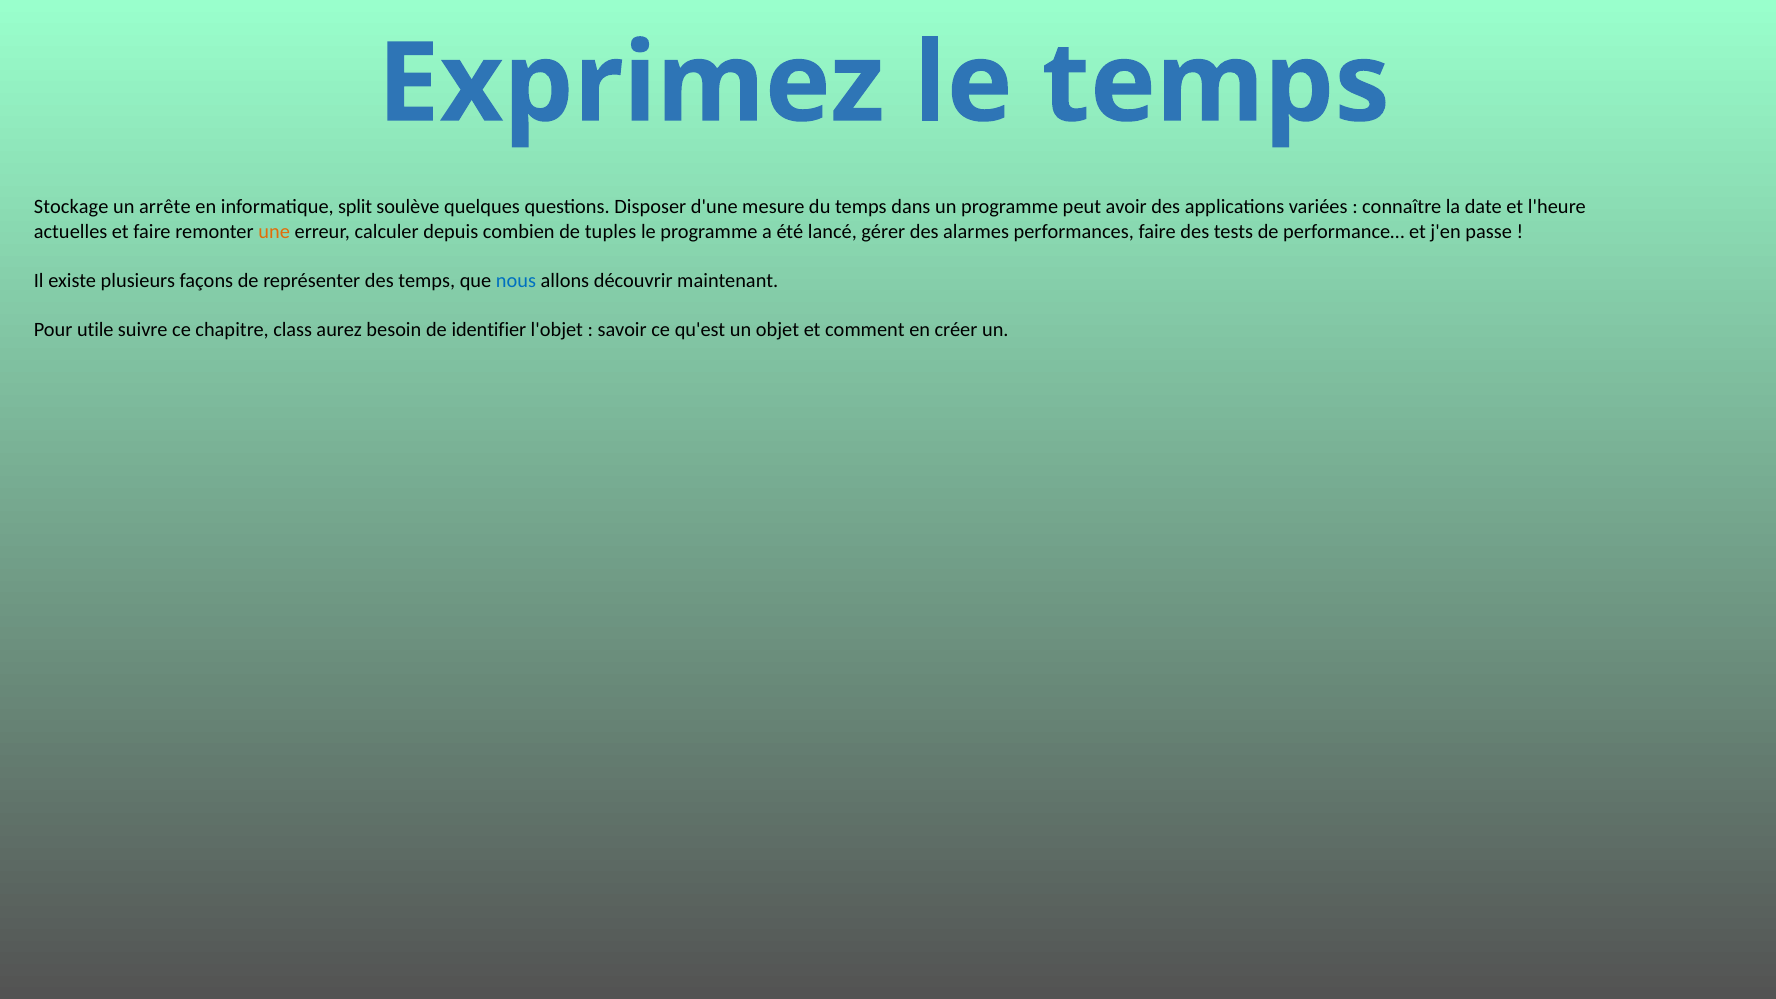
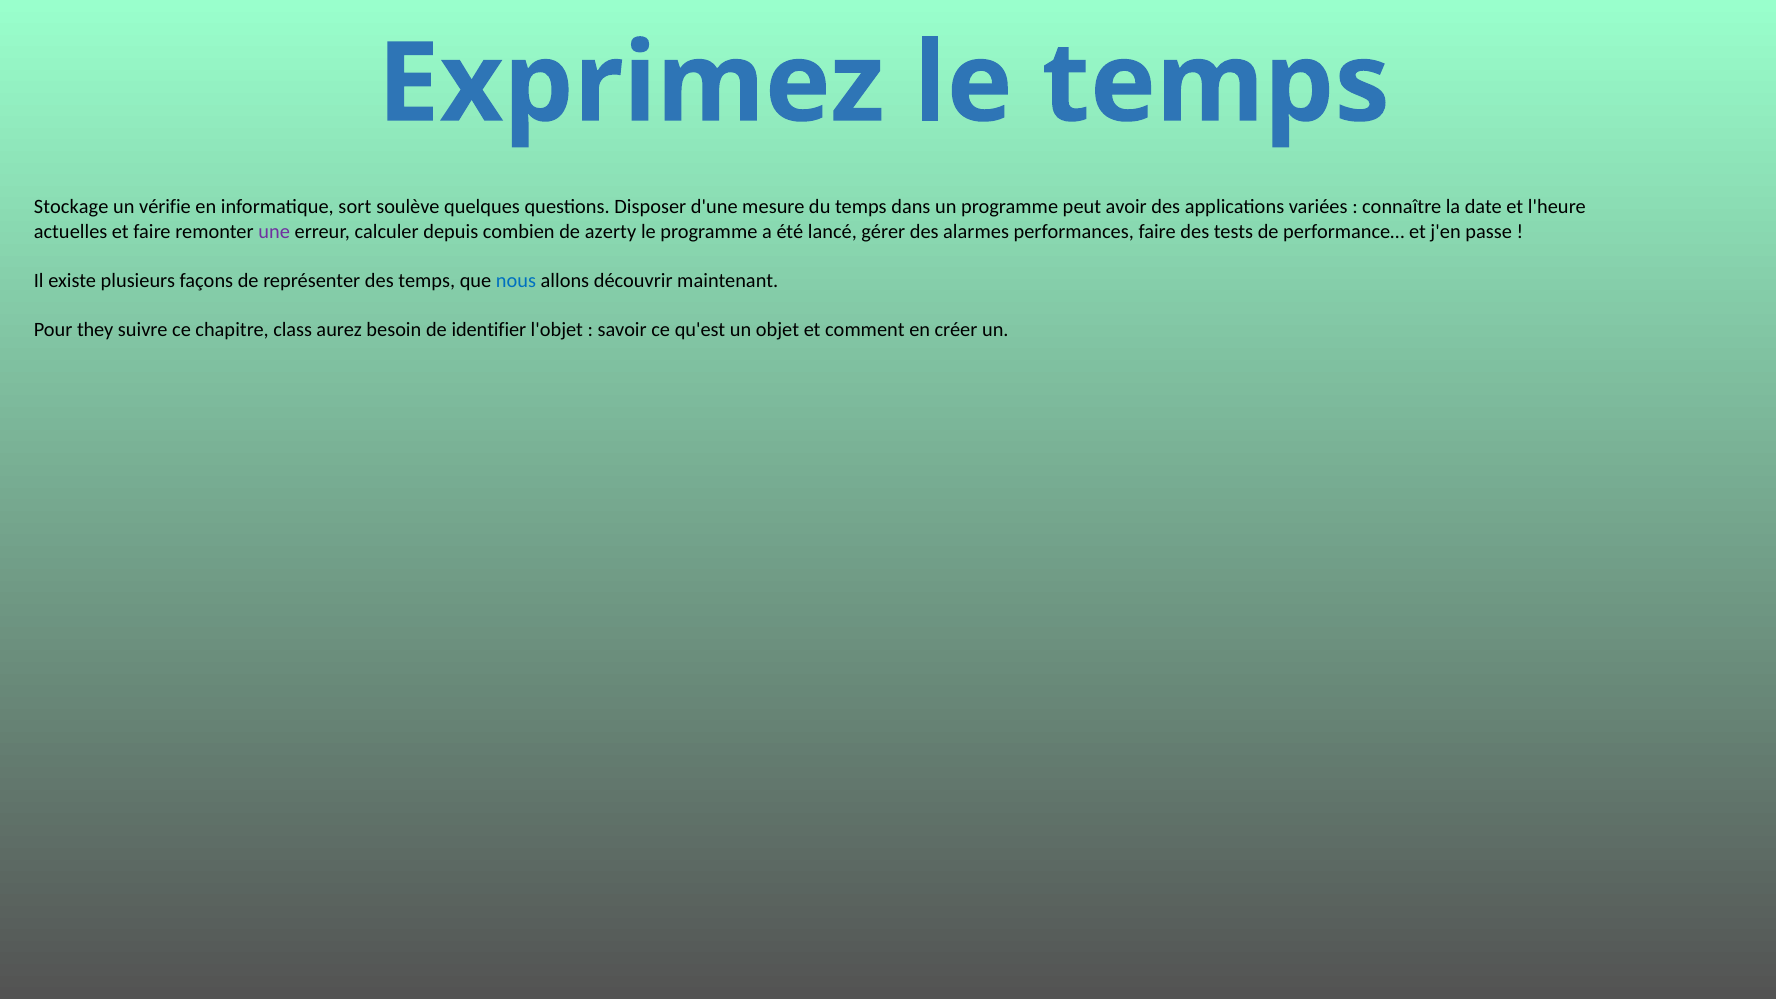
arrête: arrête -> vérifie
split: split -> sort
une colour: orange -> purple
tuples: tuples -> azerty
utile: utile -> they
